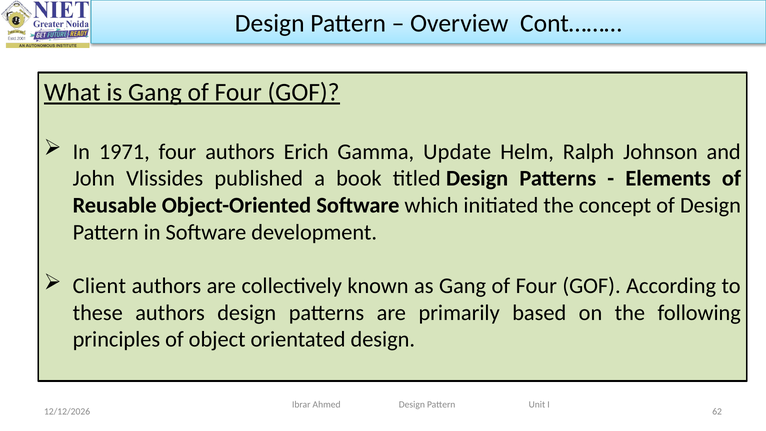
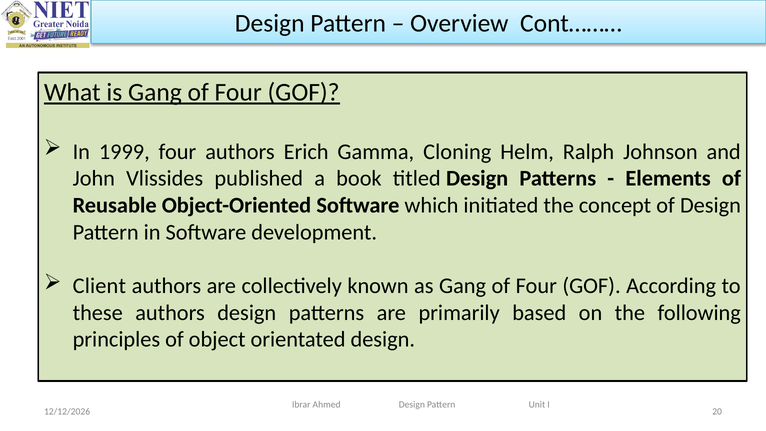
1971: 1971 -> 1999
Update: Update -> Cloning
62: 62 -> 20
